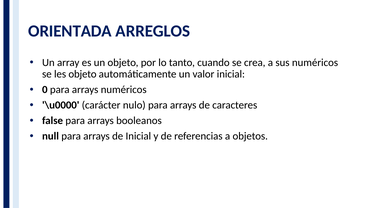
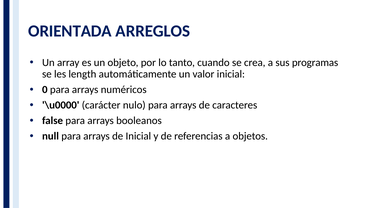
sus numéricos: numéricos -> programas
les objeto: objeto -> length
